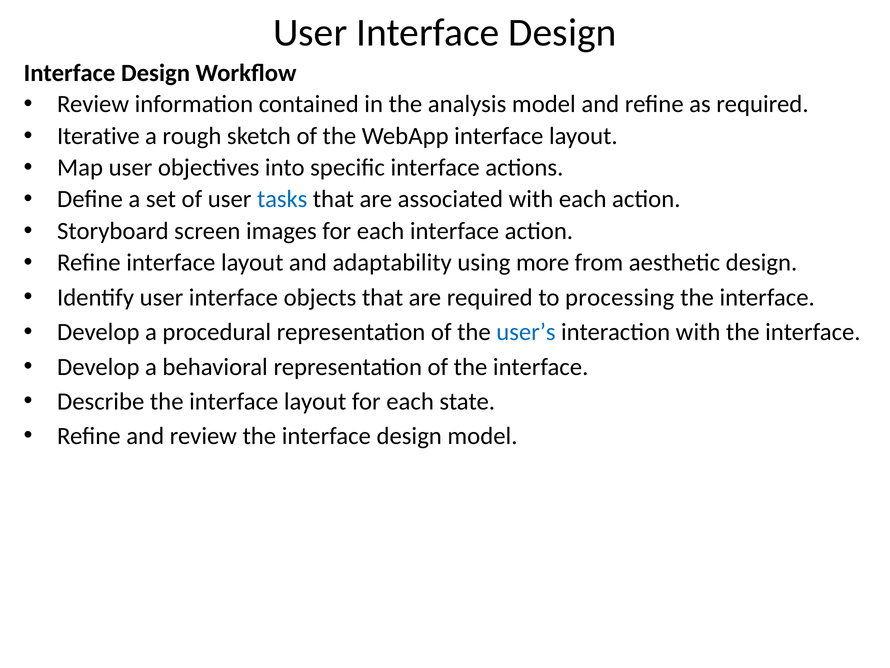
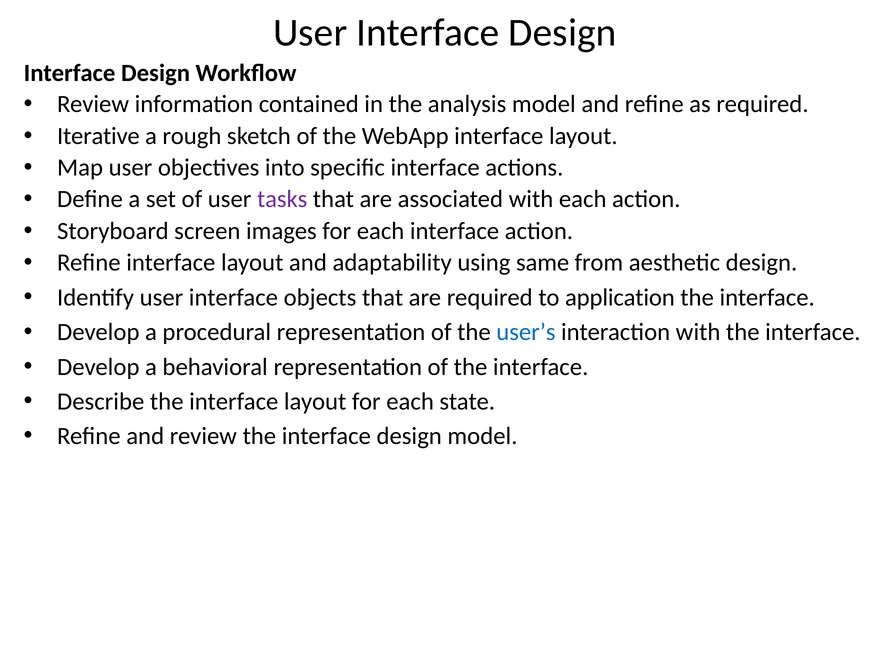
tasks colour: blue -> purple
more: more -> same
processing: processing -> application
